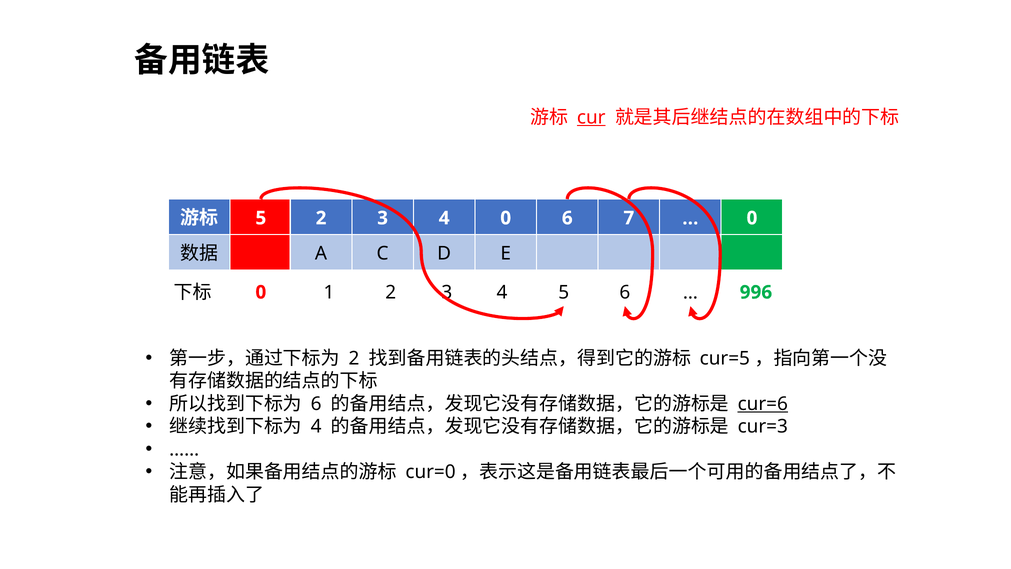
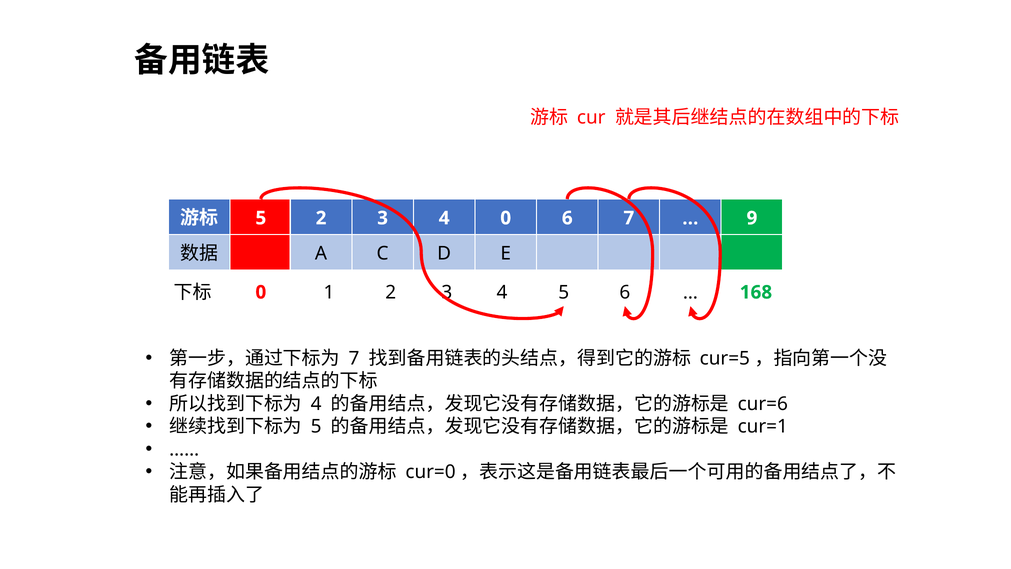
cur underline: present -> none
0 at (752, 218): 0 -> 9
996: 996 -> 168
2 at (354, 358): 2 -> 7
6 at (316, 404): 6 -> 4
cur=6 underline: present -> none
4 at (316, 426): 4 -> 5
cur=3: cur=3 -> cur=1
